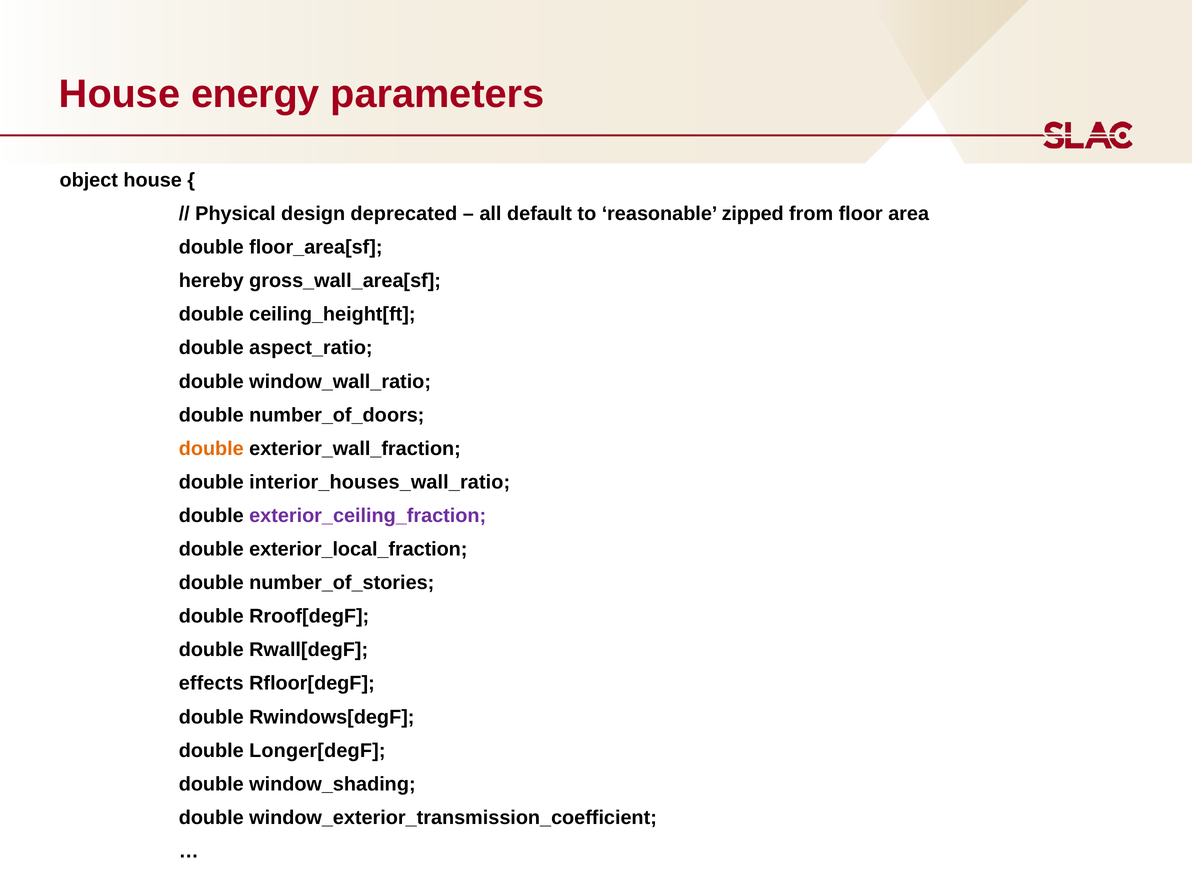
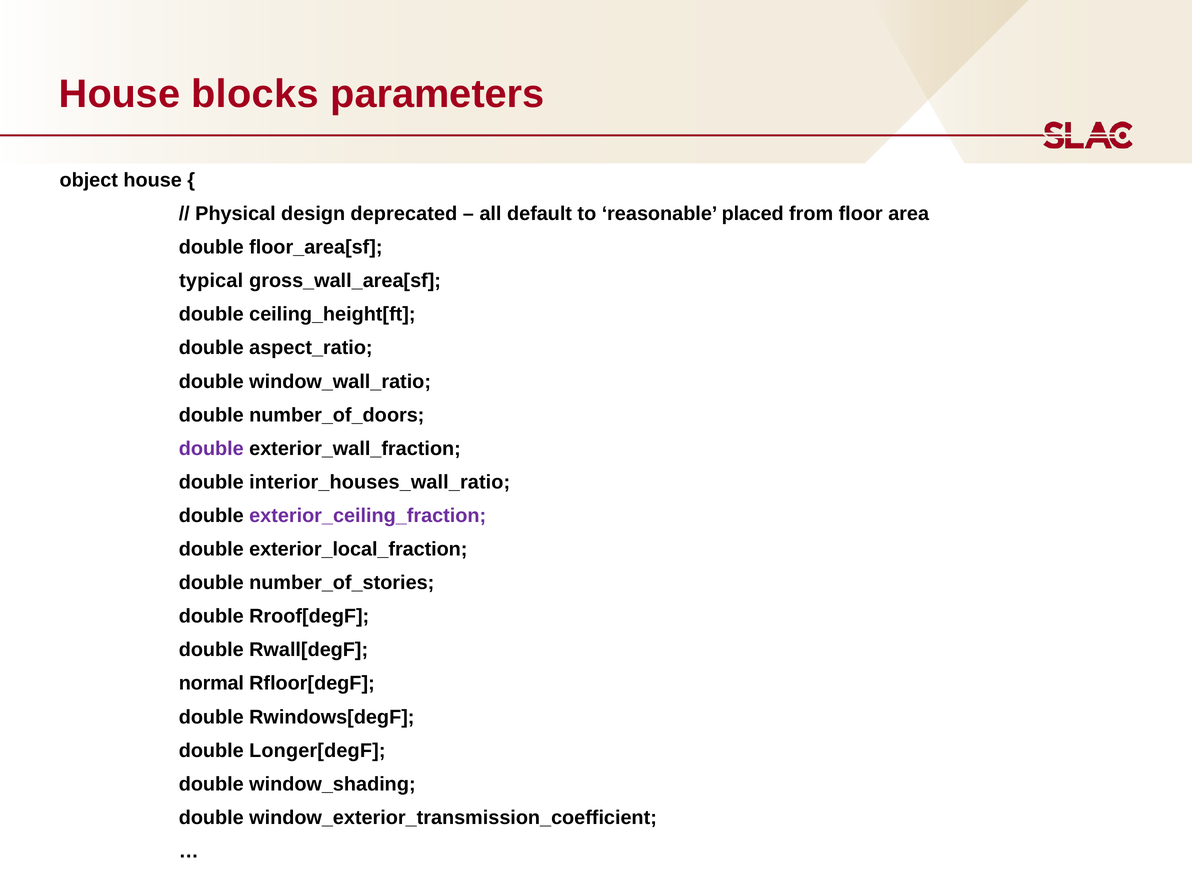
energy: energy -> blocks
zipped: zipped -> placed
hereby: hereby -> typical
double at (211, 449) colour: orange -> purple
effects: effects -> normal
